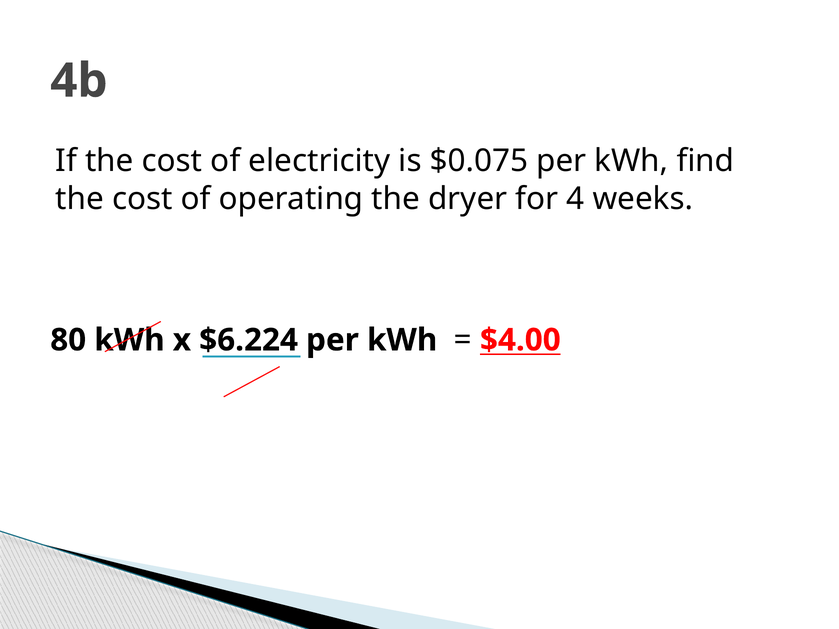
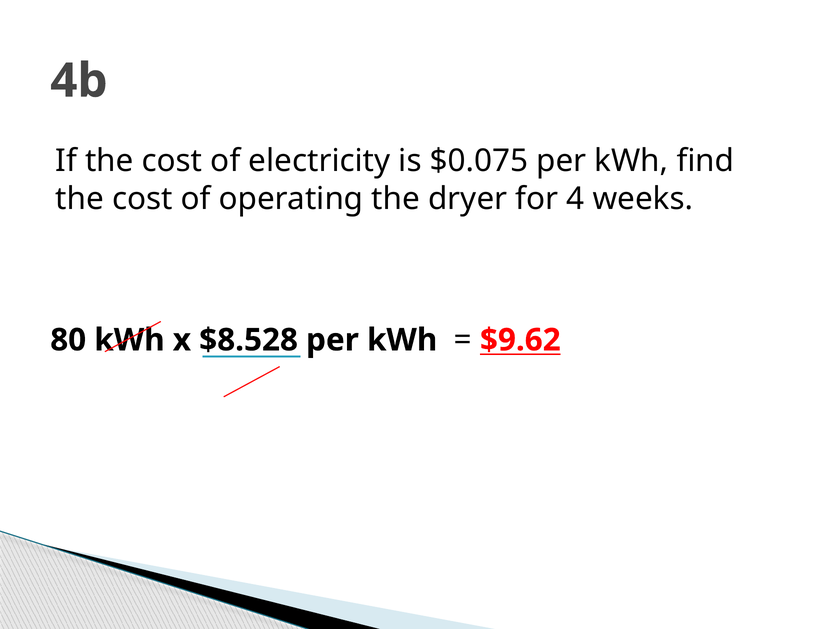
$6.224: $6.224 -> $8.528
$4.00: $4.00 -> $9.62
